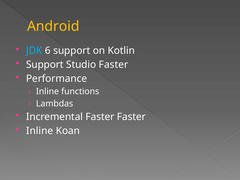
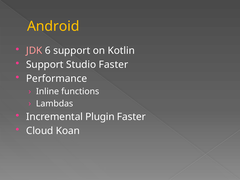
JDK colour: light blue -> pink
Incremental Faster: Faster -> Plugin
Inline at (40, 131): Inline -> Cloud
